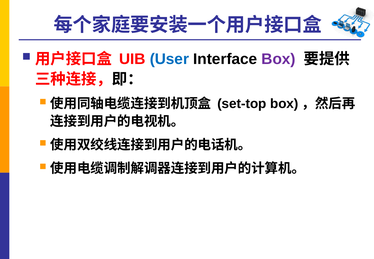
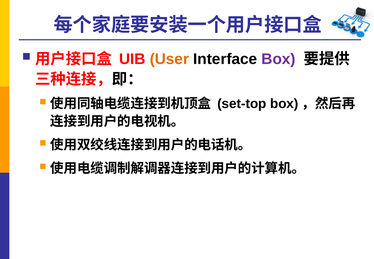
User colour: blue -> orange
